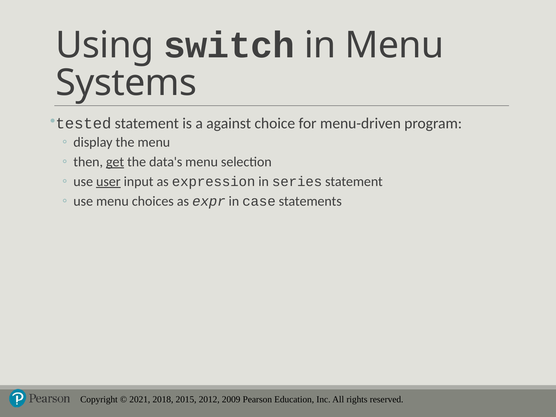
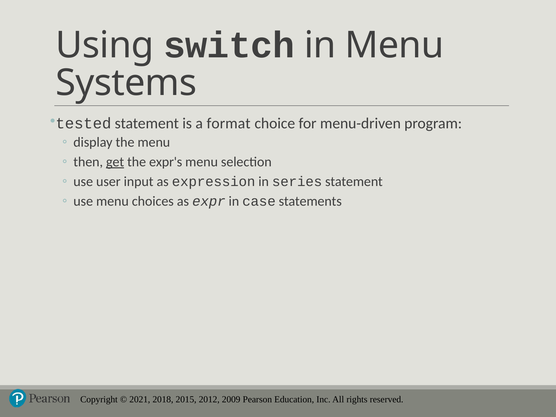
against: against -> format
data's: data's -> expr's
user underline: present -> none
